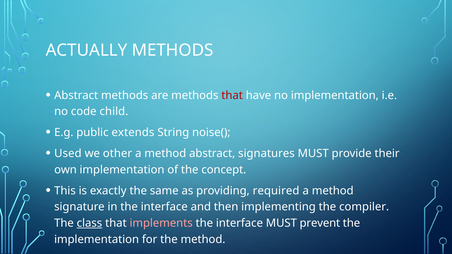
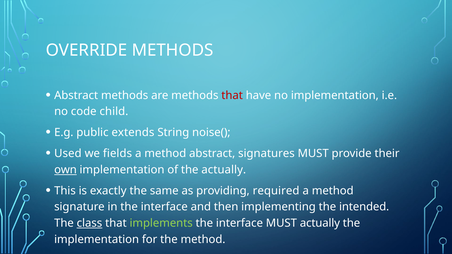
ACTUALLY: ACTUALLY -> OVERRIDE
other: other -> fields
own underline: none -> present
the concept: concept -> actually
compiler: compiler -> intended
implements colour: pink -> light green
MUST prevent: prevent -> actually
